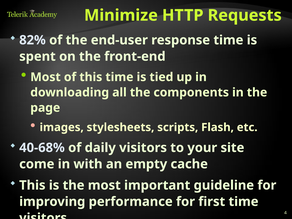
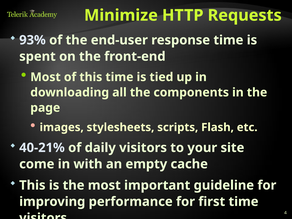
82%: 82% -> 93%
40-68%: 40-68% -> 40-21%
